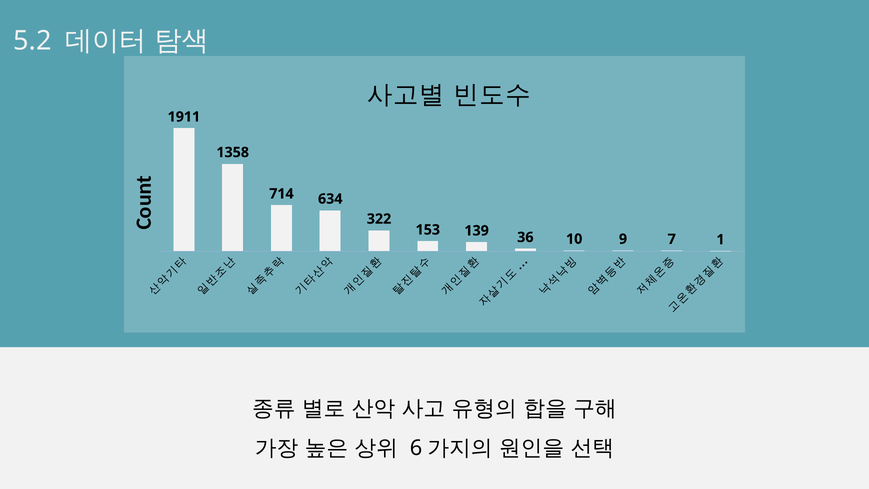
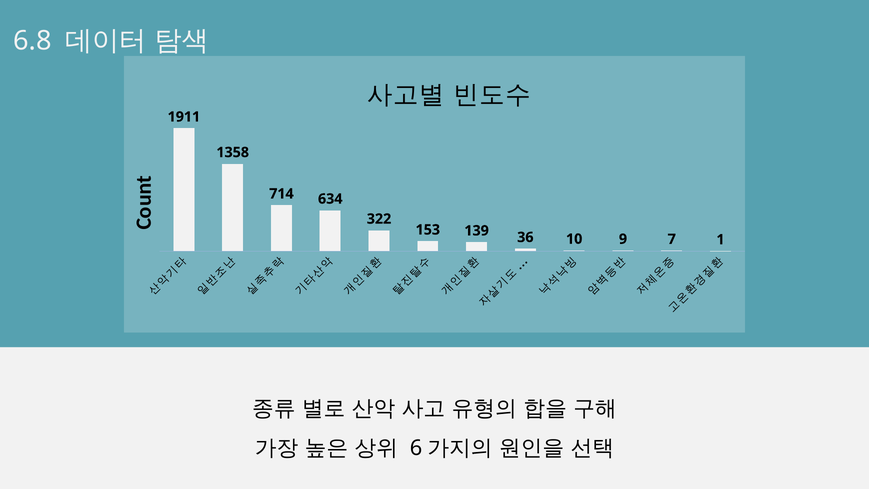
5.2: 5.2 -> 6.8
